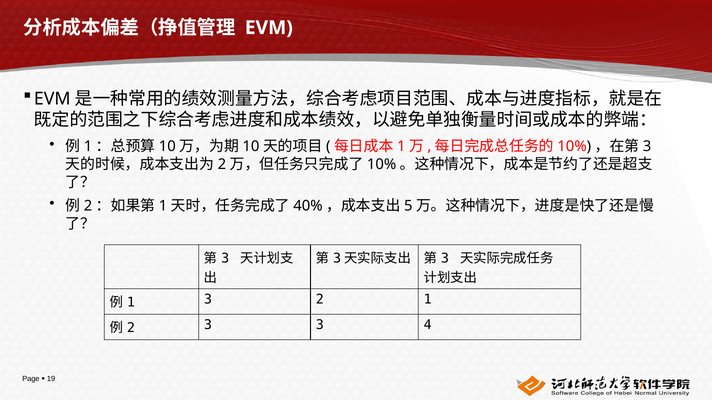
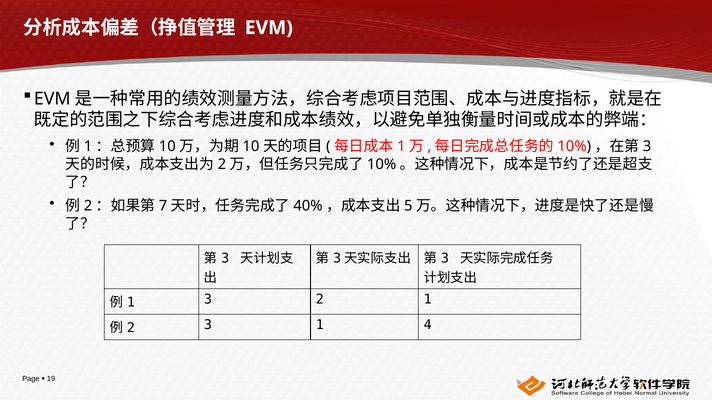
1 at (163, 206): 1 -> 7
3 3: 3 -> 1
